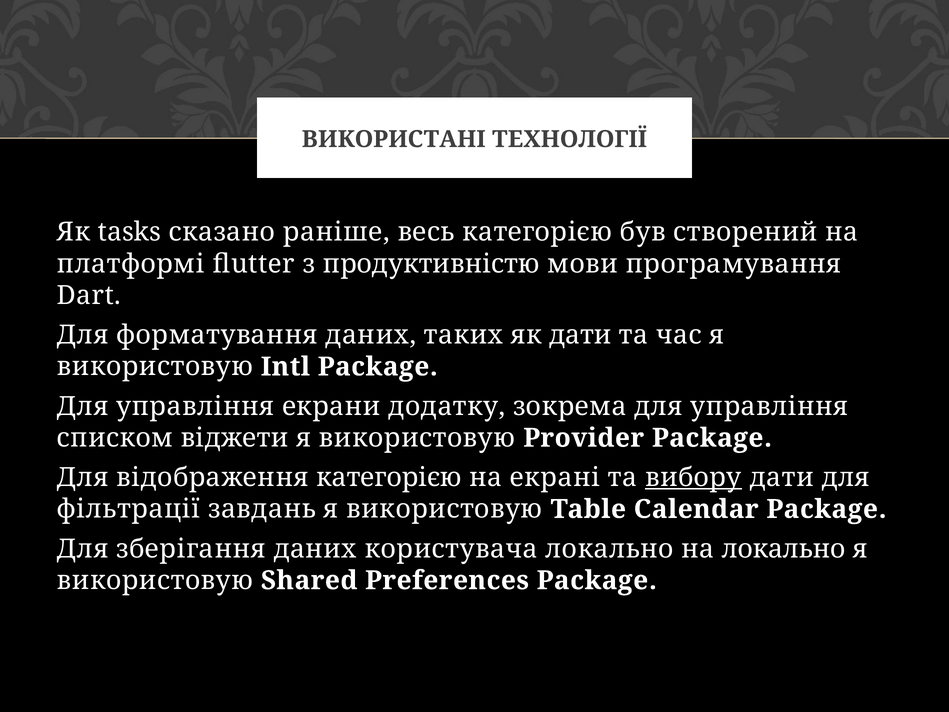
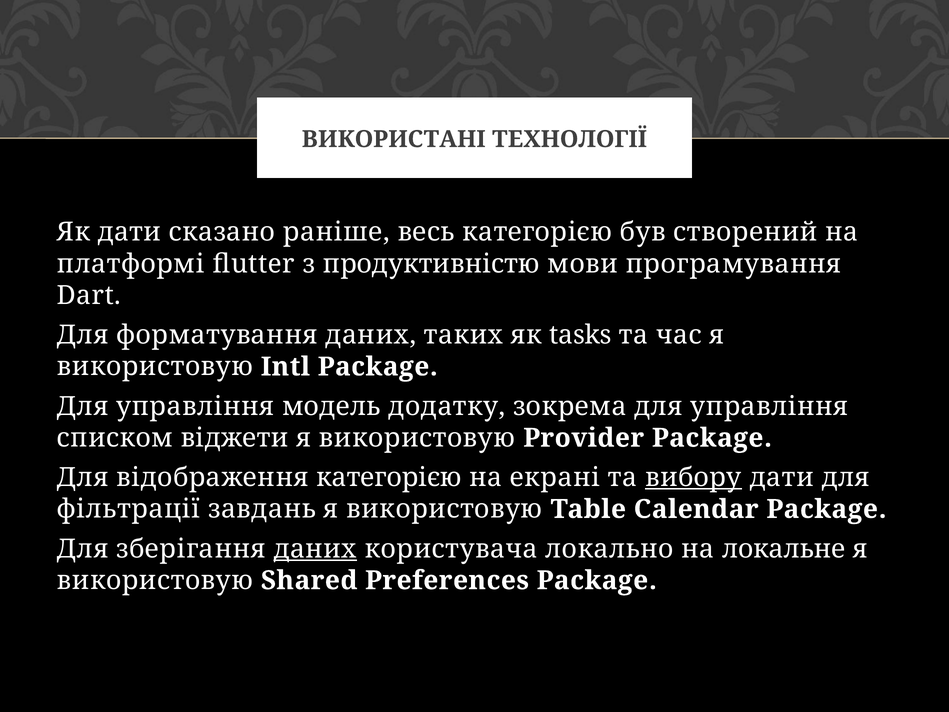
Як tasks: tasks -> дати
як дати: дати -> tasks
екрани: екрани -> модель
даних at (315, 549) underline: none -> present
на локально: локально -> локальне
